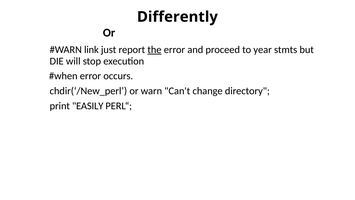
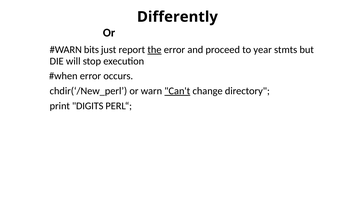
link: link -> bits
Can't underline: none -> present
EASILY: EASILY -> DIGITS
